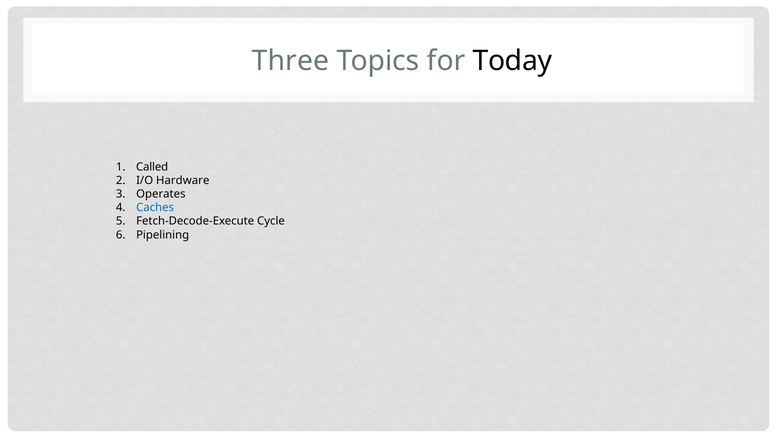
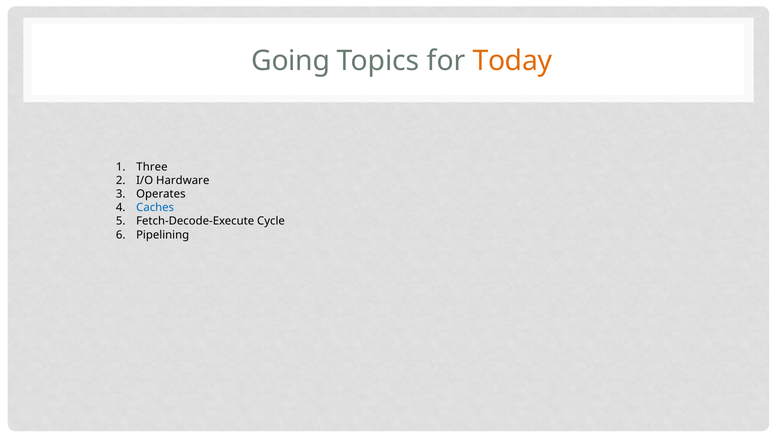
Three: Three -> Going
Today colour: black -> orange
Called: Called -> Three
